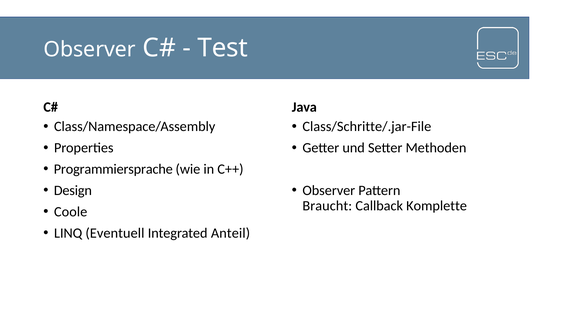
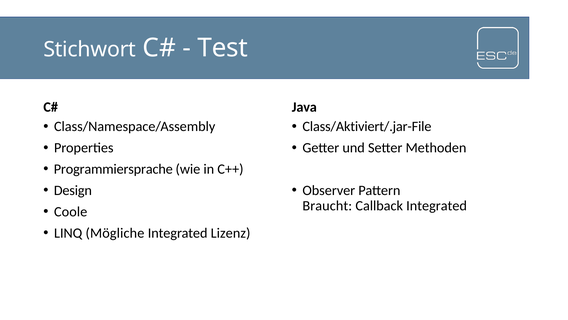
Observer at (90, 49): Observer -> Stichwort
Class/Schritte/.jar-File: Class/Schritte/.jar-File -> Class/Aktiviert/.jar-File
Callback Komplette: Komplette -> Integrated
Eventuell: Eventuell -> Mögliche
Anteil: Anteil -> Lizenz
